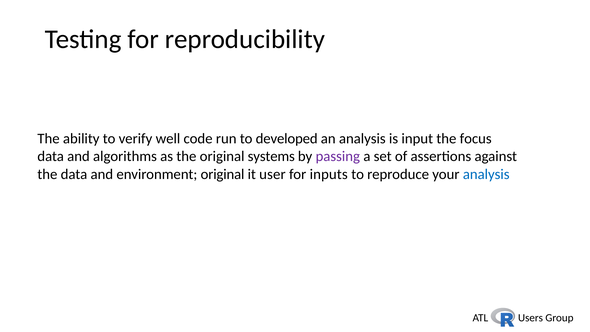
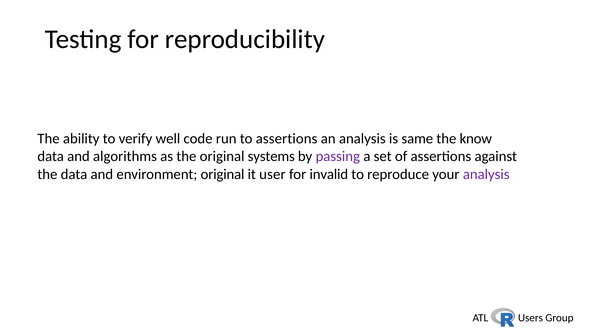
to developed: developed -> assertions
input: input -> same
focus: focus -> know
inputs: inputs -> invalid
analysis at (486, 174) colour: blue -> purple
